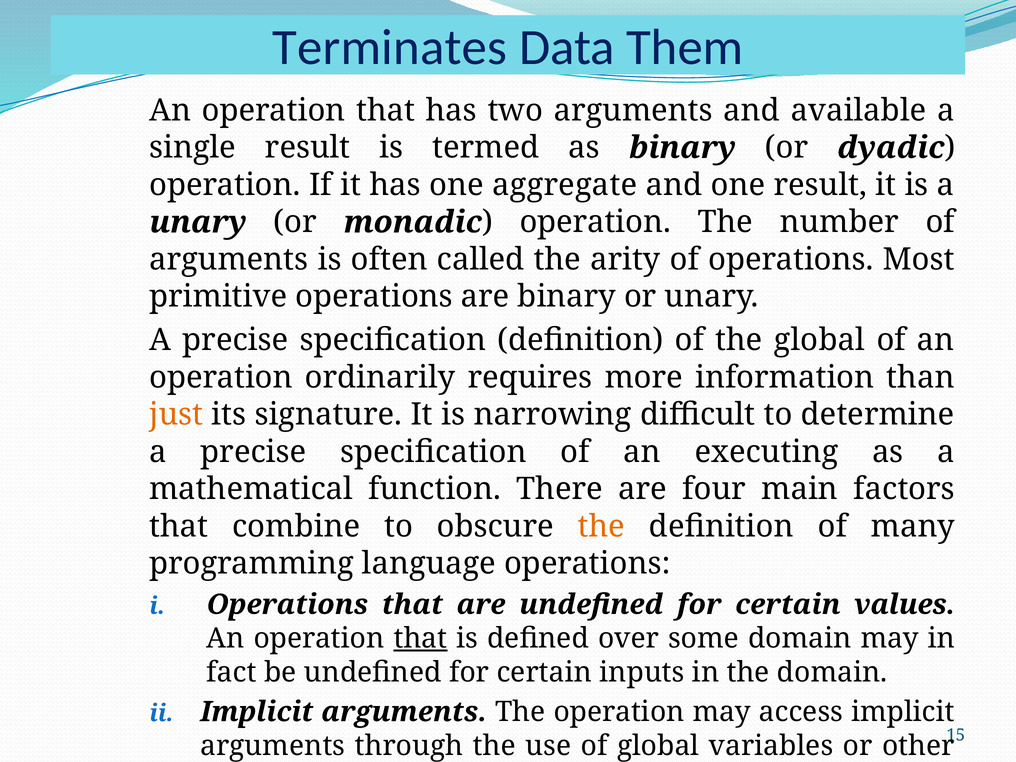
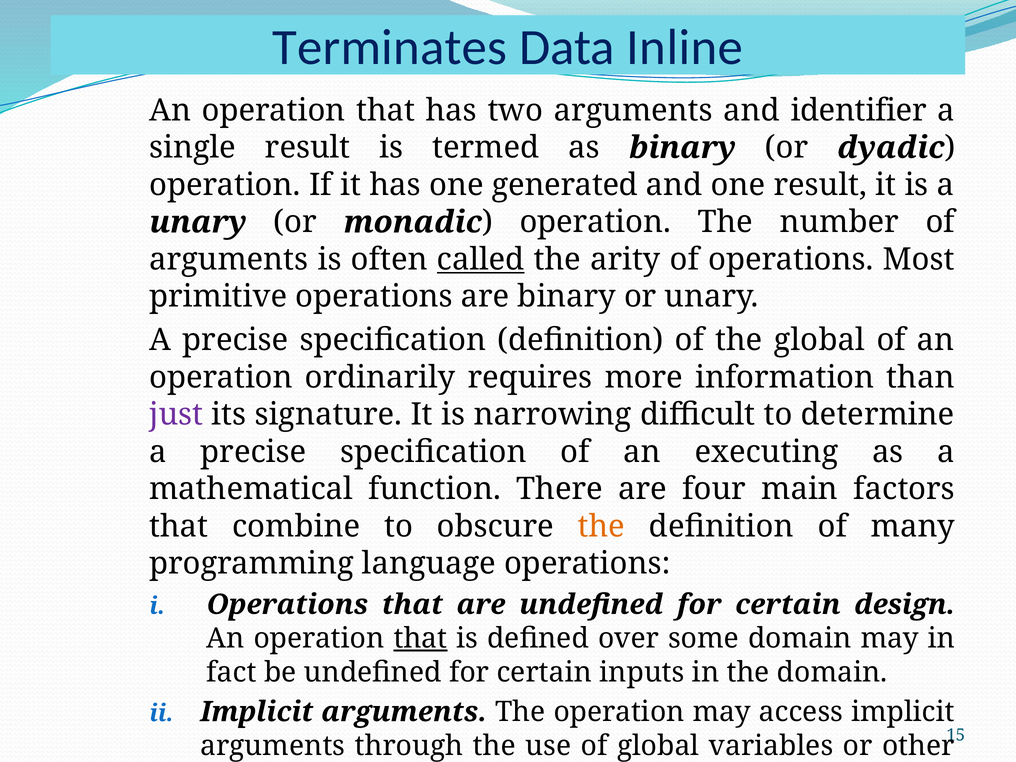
Them: Them -> Inline
and available: available -> identifier
aggregate: aggregate -> generated
called underline: none -> present
just colour: orange -> purple
values: values -> design
